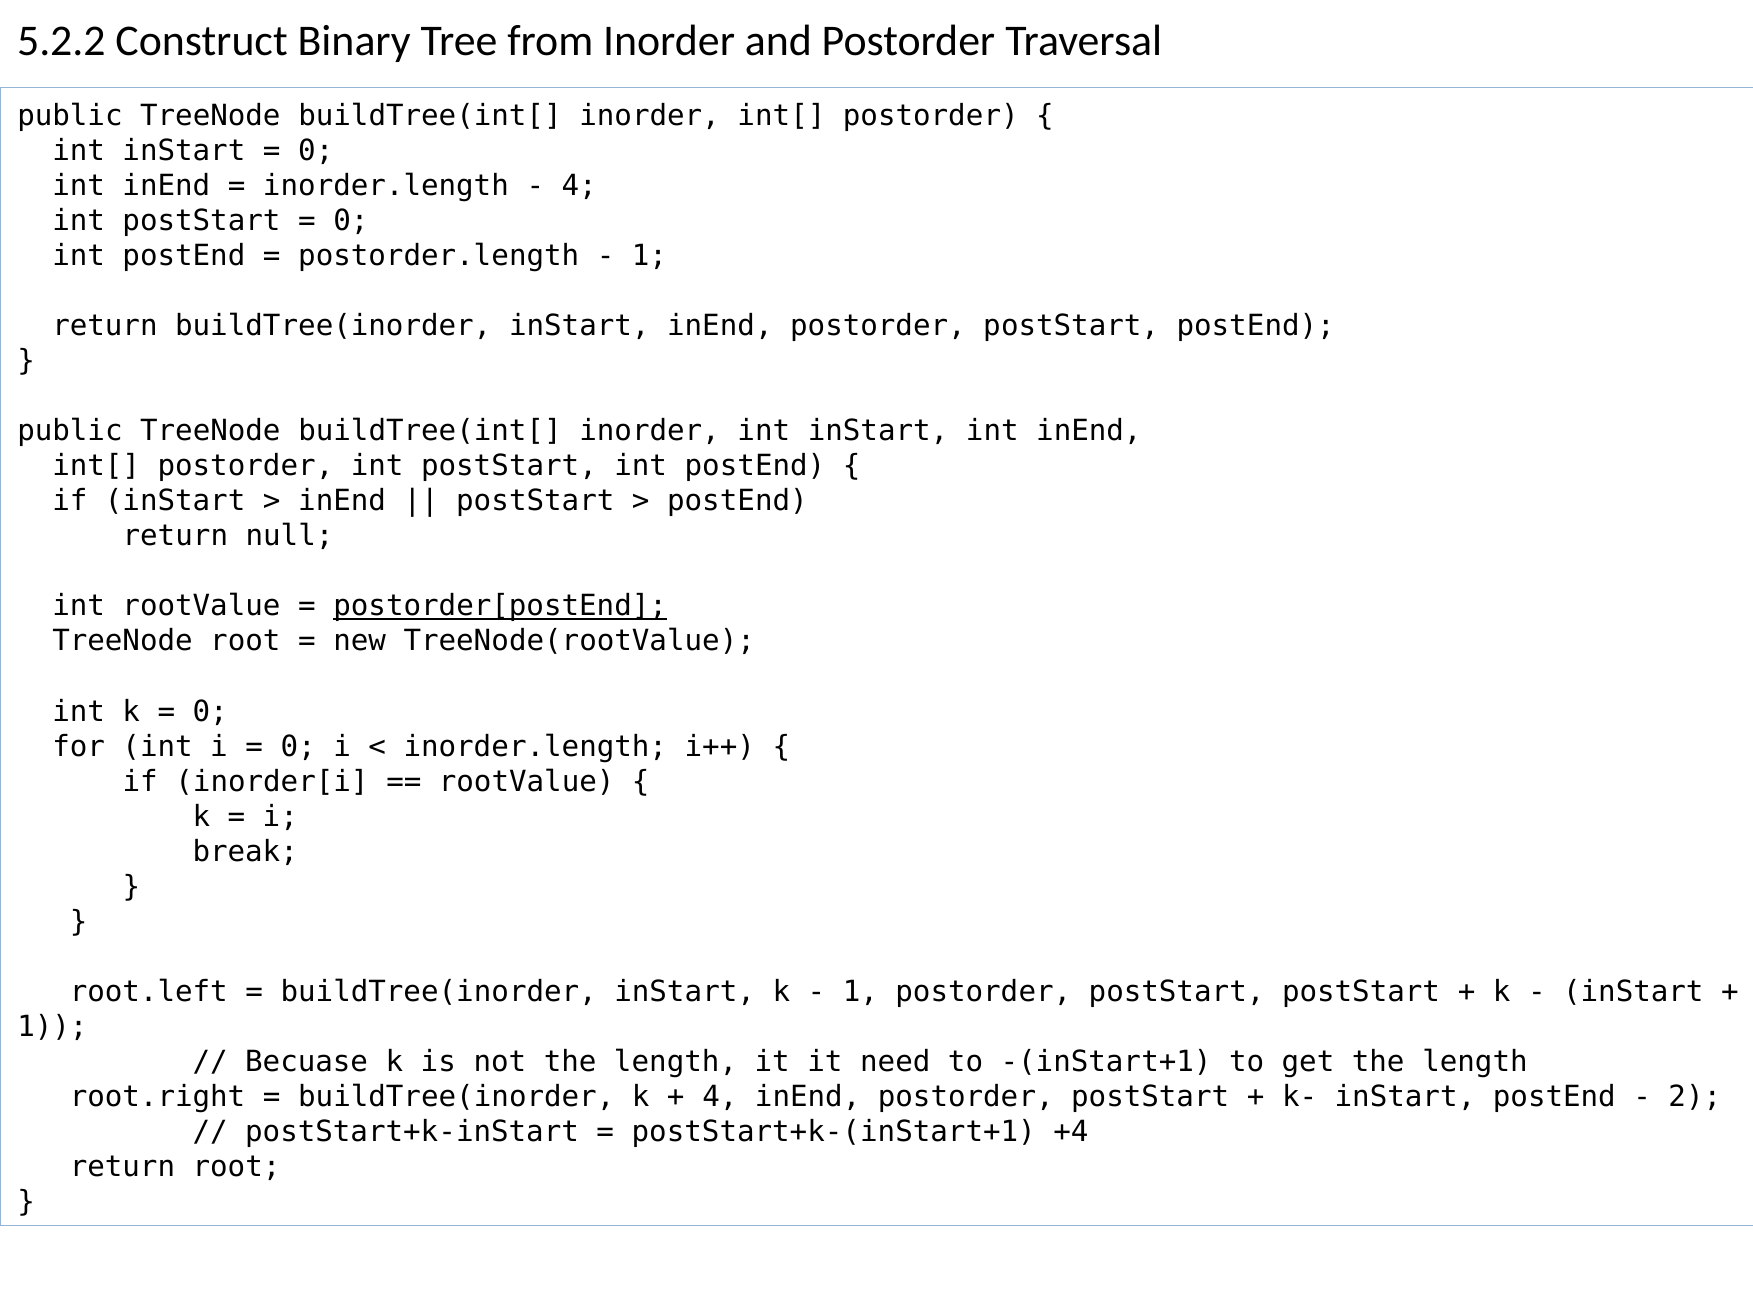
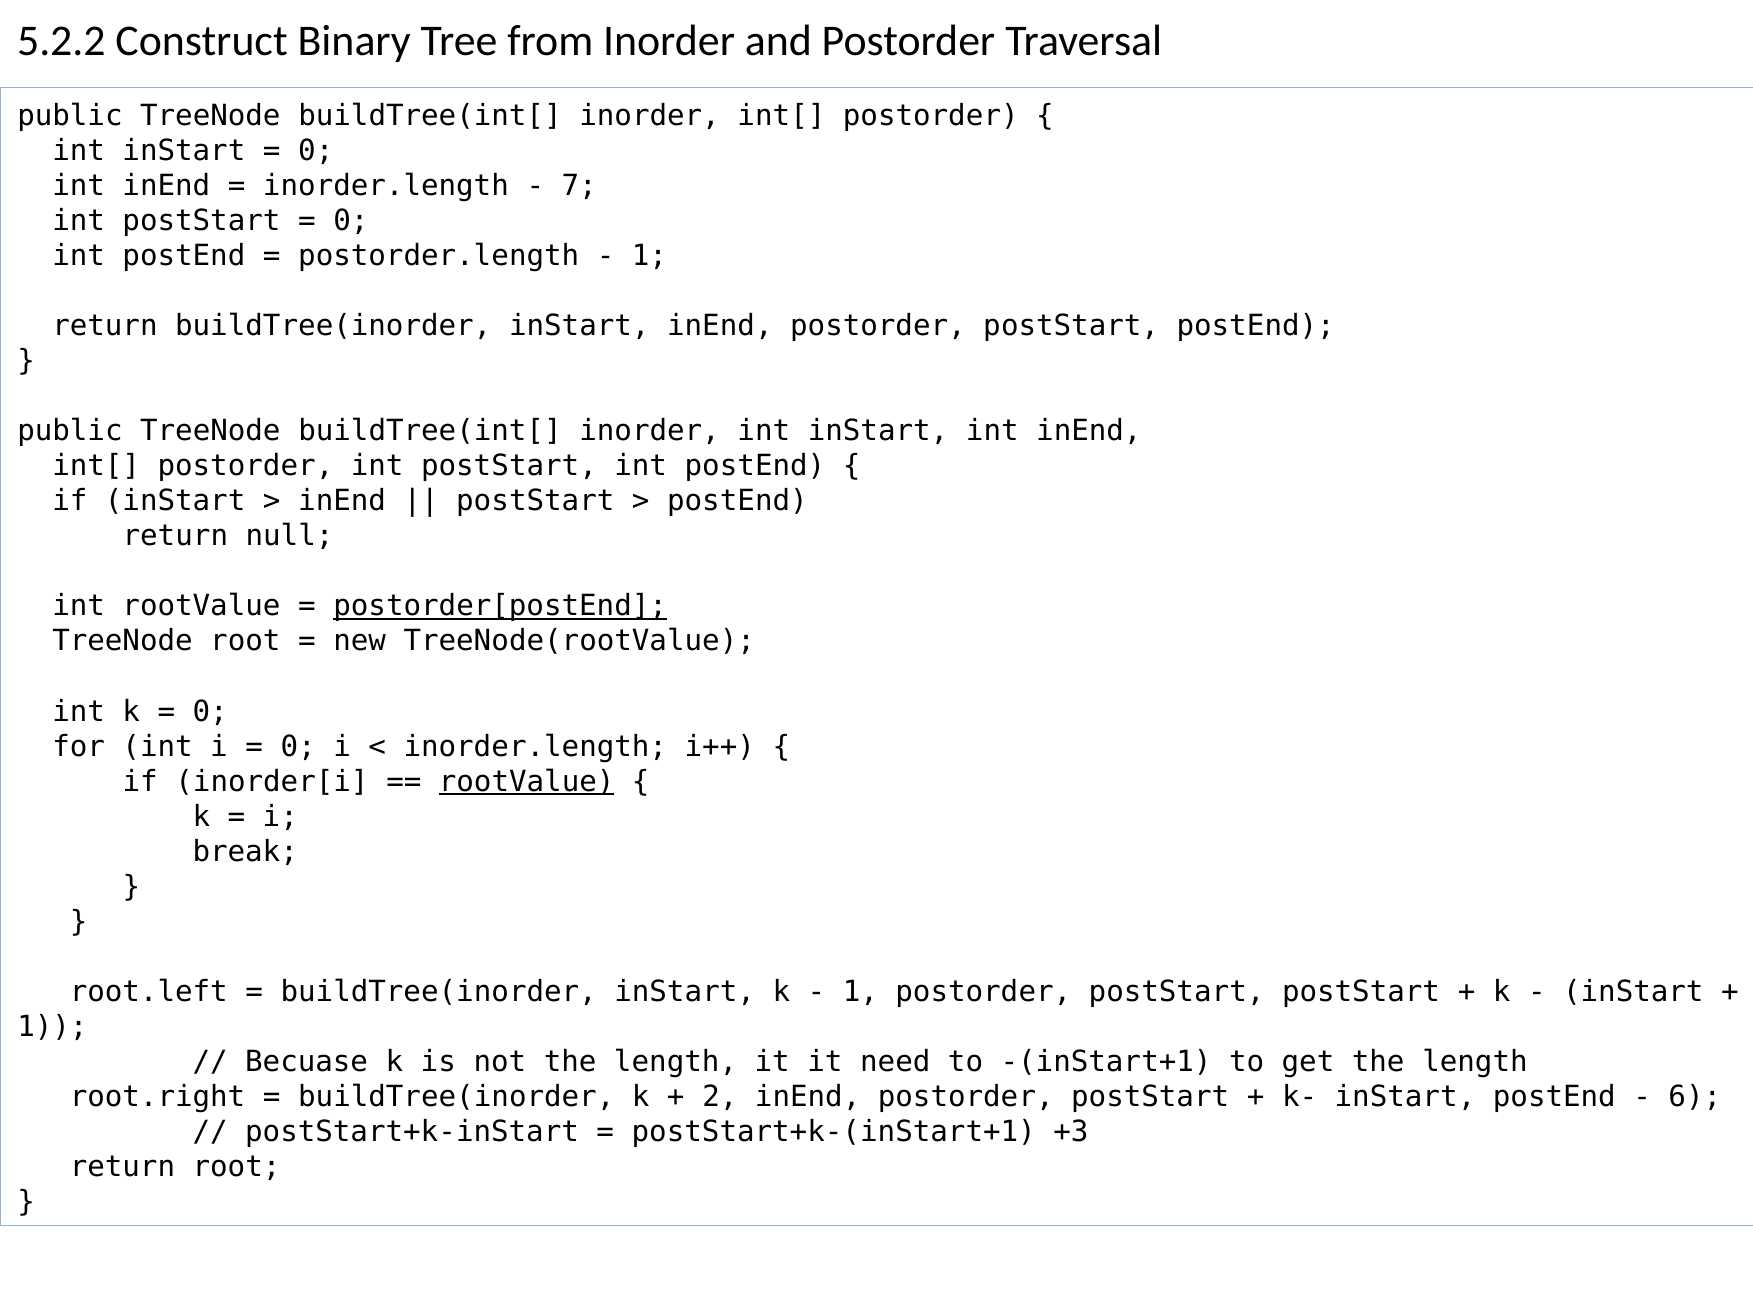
4 at (579, 186): 4 -> 7
rootValue at (527, 782) underline: none -> present
4 at (720, 1097): 4 -> 2
2: 2 -> 6
+4: +4 -> +3
